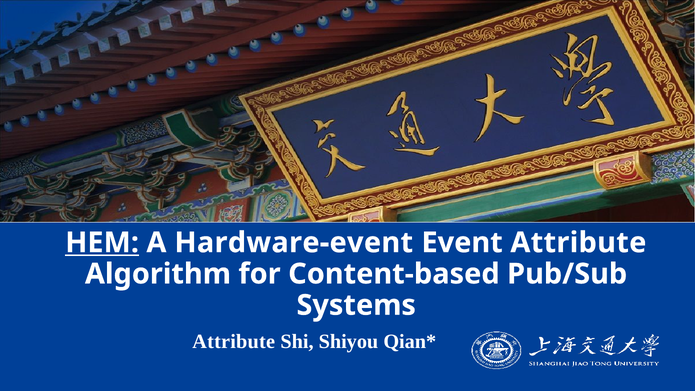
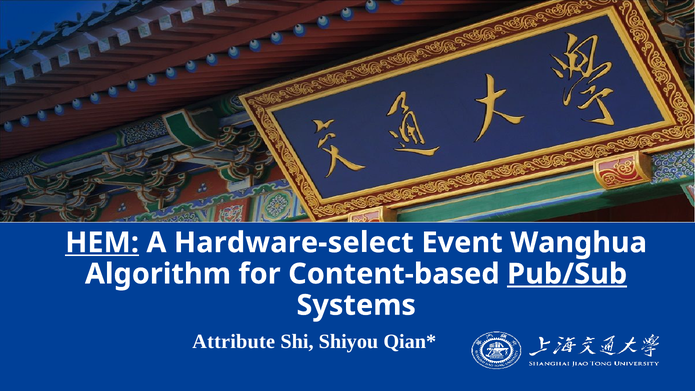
Hardware-event: Hardware-event -> Hardware-select
Event Attribute: Attribute -> Wanghua
Pub/Sub underline: none -> present
